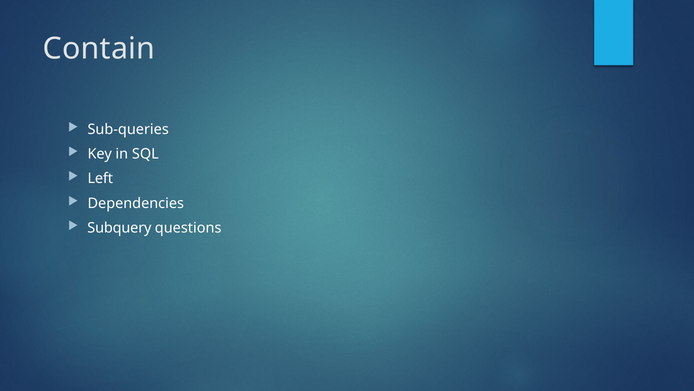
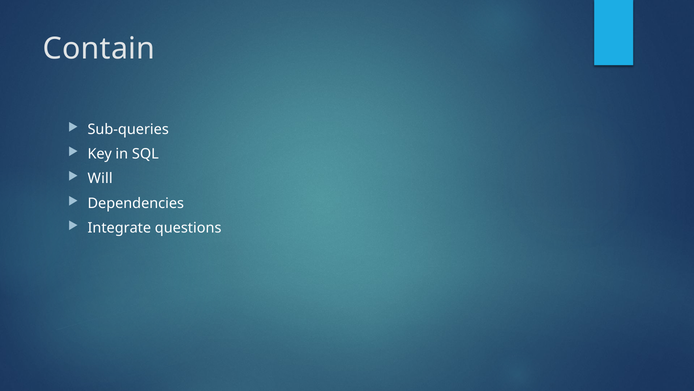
Left: Left -> Will
Subquery: Subquery -> Integrate
